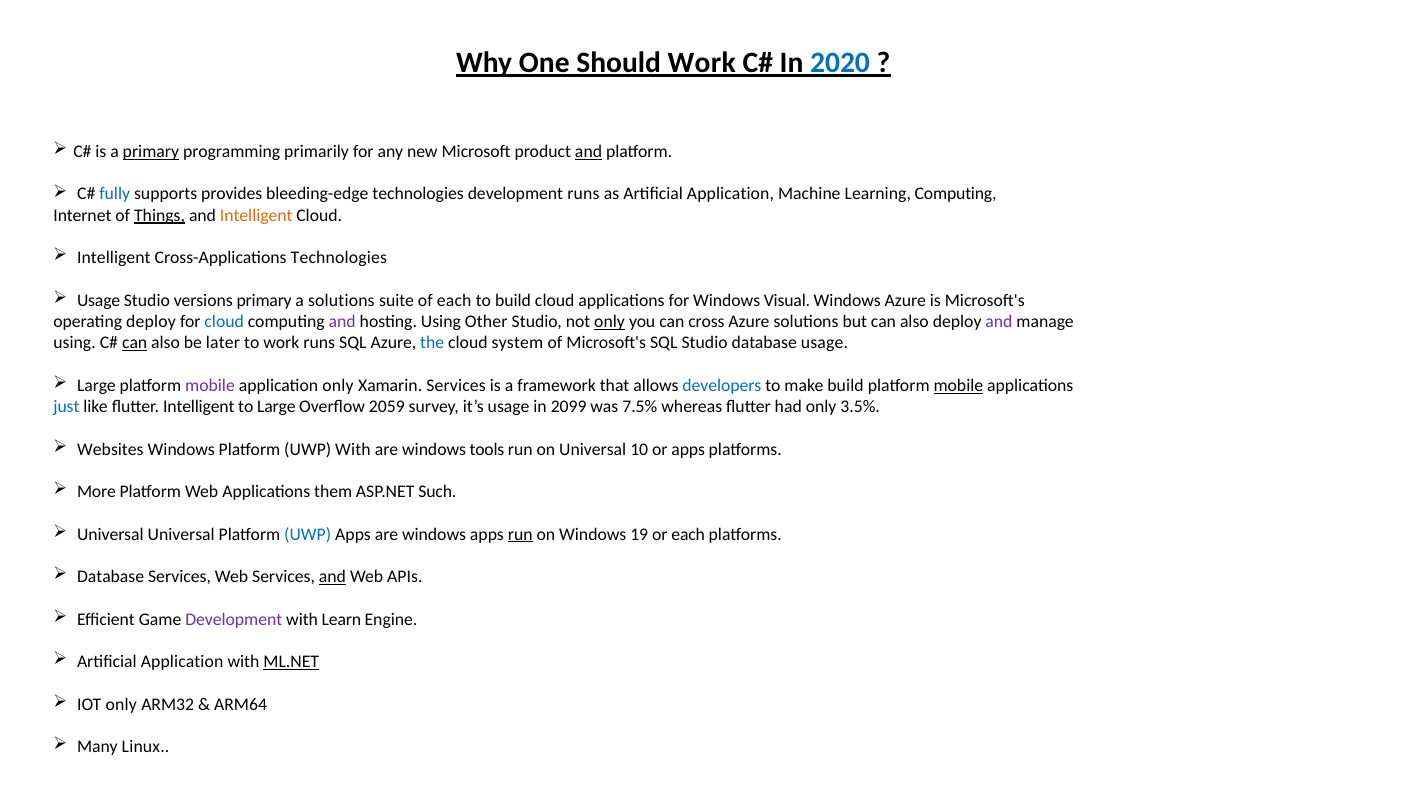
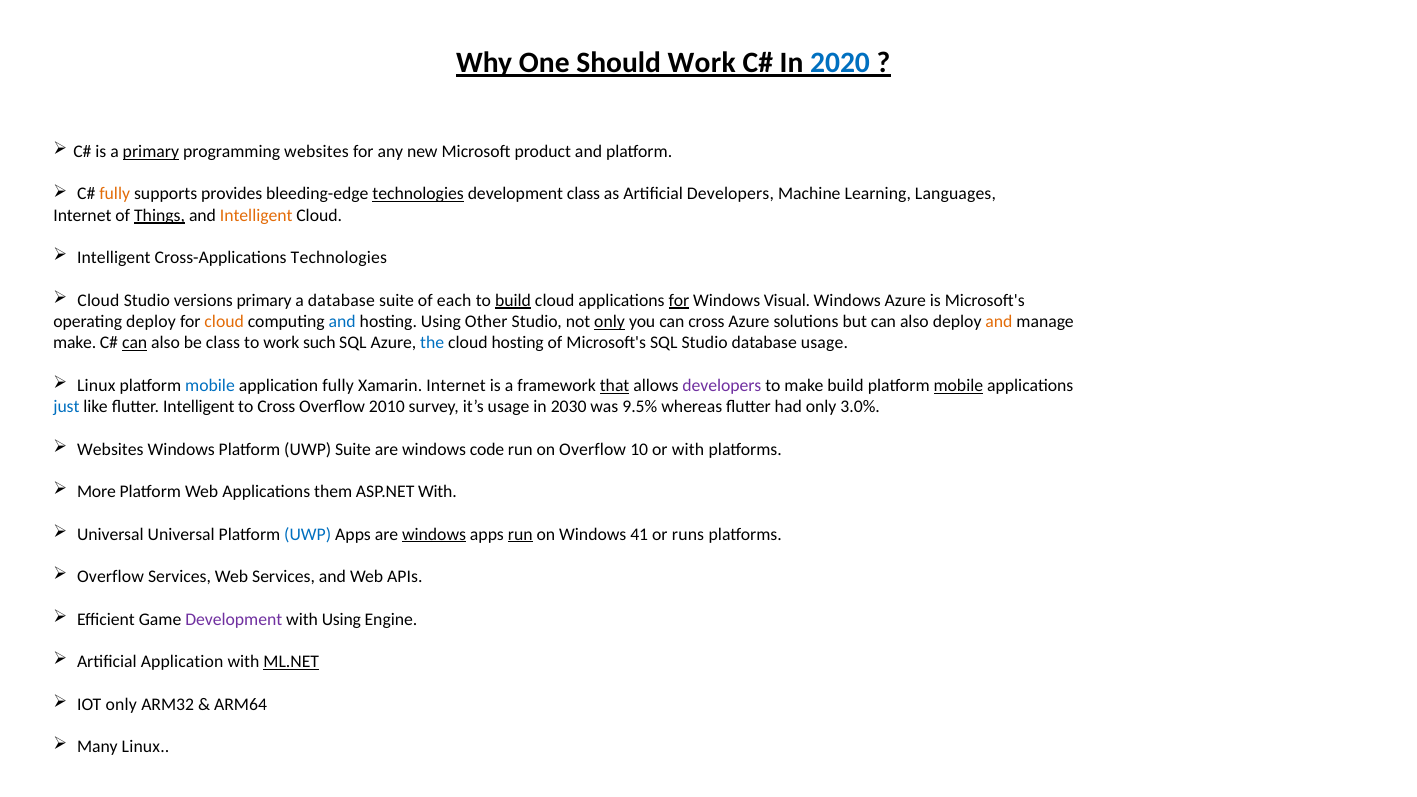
programming primarily: primarily -> websites
and at (589, 152) underline: present -> none
fully at (115, 194) colour: blue -> orange
technologies at (418, 194) underline: none -> present
development runs: runs -> class
as Artificial Application: Application -> Developers
Learning Computing: Computing -> Languages
Usage at (99, 300): Usage -> Cloud
a solutions: solutions -> database
build at (513, 300) underline: none -> present
for at (679, 300) underline: none -> present
cloud at (224, 322) colour: blue -> orange
and at (342, 322) colour: purple -> blue
and at (999, 322) colour: purple -> orange
using at (75, 343): using -> make
be later: later -> class
work runs: runs -> such
cloud system: system -> hosting
Large at (96, 385): Large -> Linux
mobile at (210, 385) colour: purple -> blue
application only: only -> fully
Xamarin Services: Services -> Internet
that underline: none -> present
developers at (722, 385) colour: blue -> purple
to Large: Large -> Cross
2059: 2059 -> 2010
2099: 2099 -> 2030
7.5%: 7.5% -> 9.5%
3.5%: 3.5% -> 3.0%
UWP With: With -> Suite
tools: tools -> code
on Universal: Universal -> Overflow
or apps: apps -> with
ASP.NET Such: Such -> With
windows at (434, 534) underline: none -> present
19: 19 -> 41
or each: each -> runs
Database at (111, 577): Database -> Overflow
and at (333, 577) underline: present -> none
with Learn: Learn -> Using
